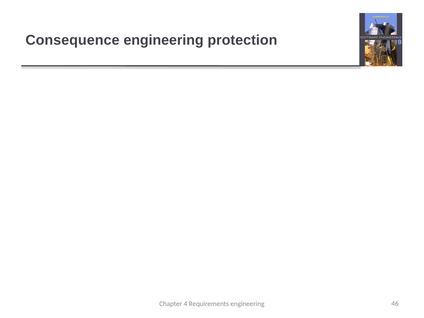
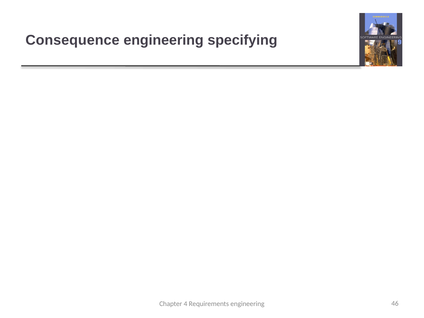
protection: protection -> specifying
